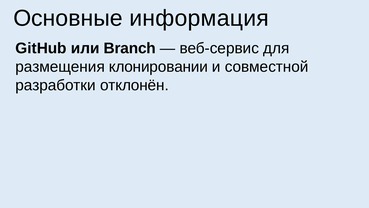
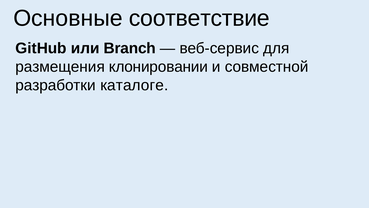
информация: информация -> соответствие
отклонён: отклонён -> каталоге
